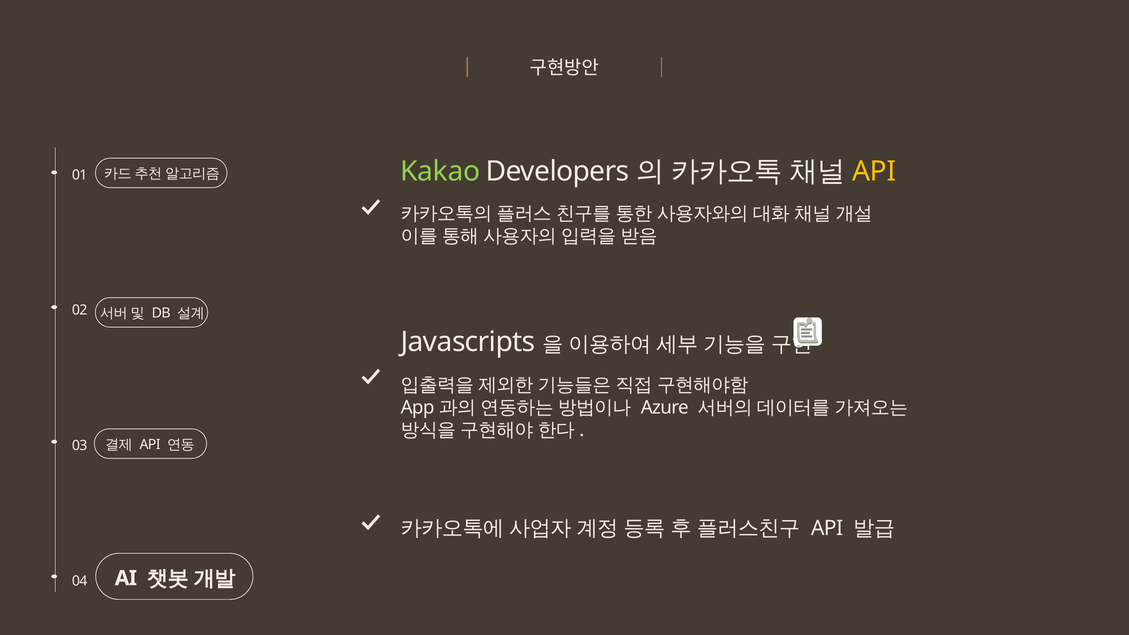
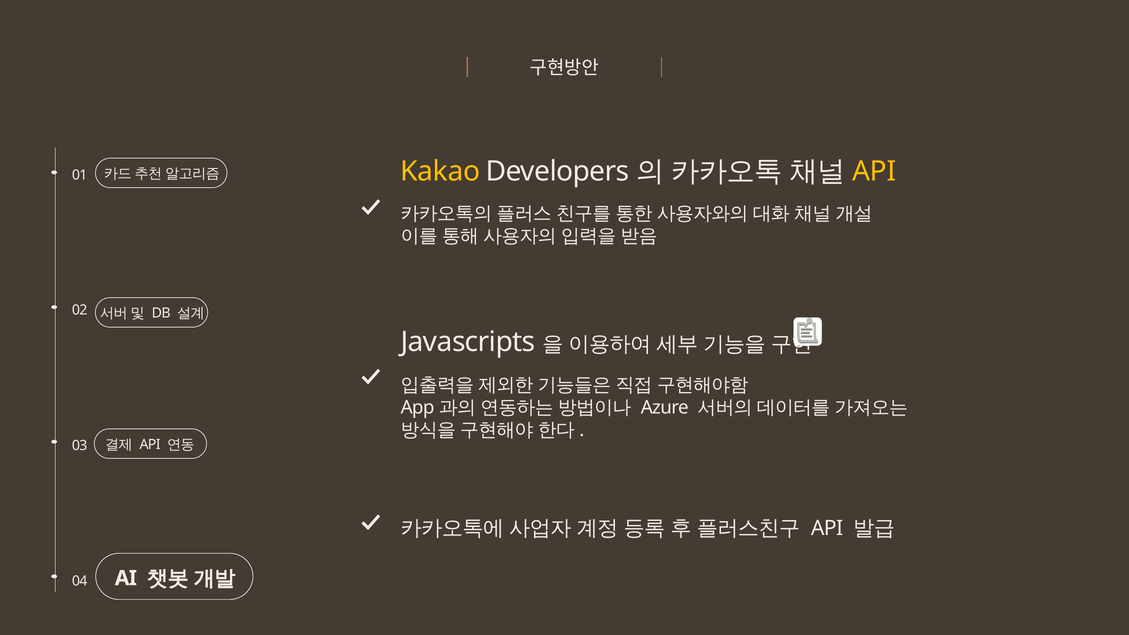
Kakao colour: light green -> yellow
